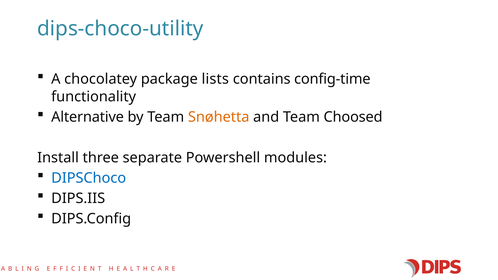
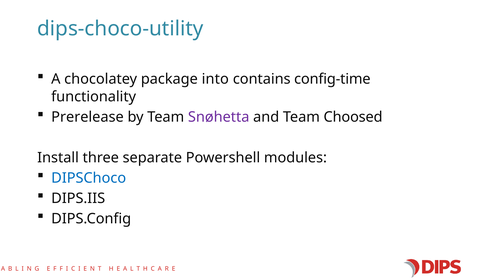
lists: lists -> into
Alternative: Alternative -> Prerelease
Snøhetta colour: orange -> purple
